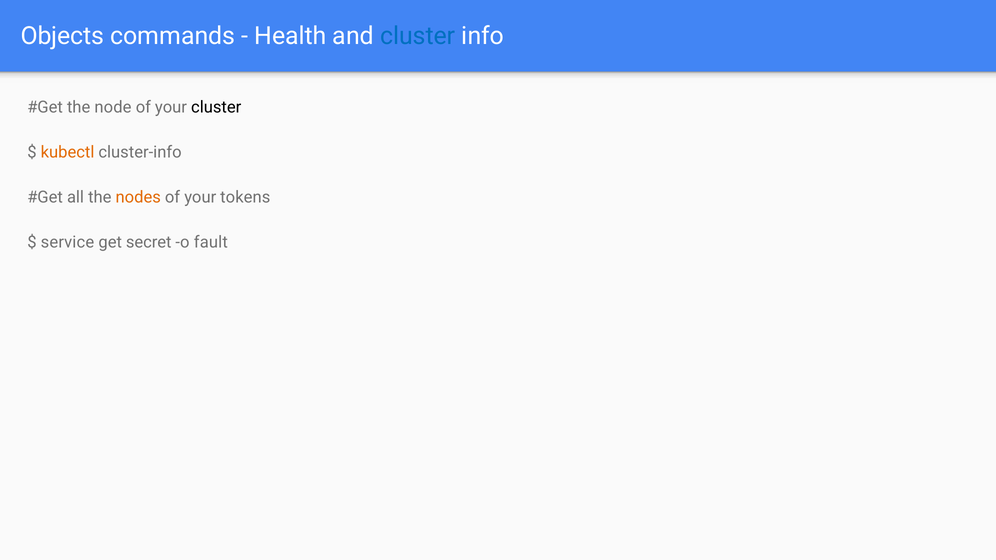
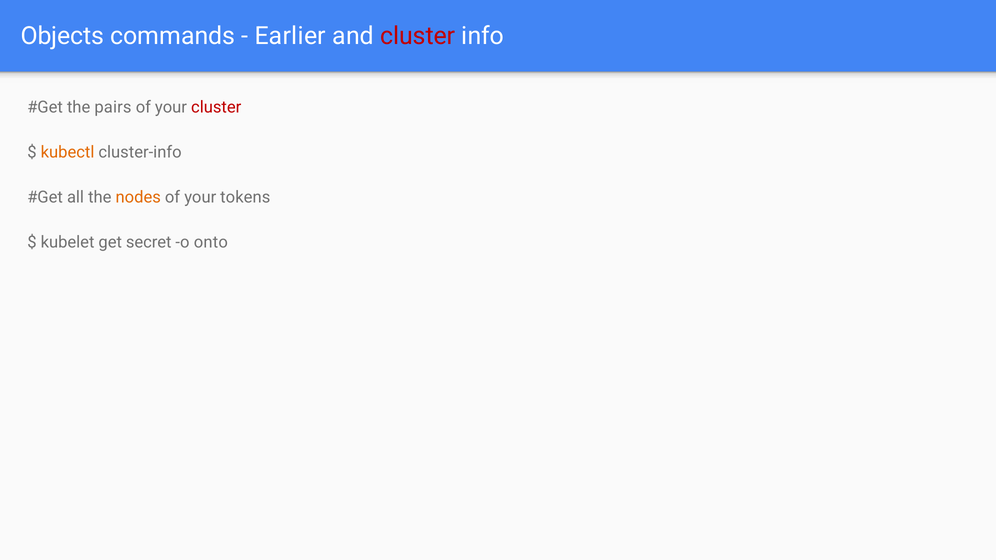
Health: Health -> Earlier
cluster at (418, 36) colour: blue -> red
node: node -> pairs
cluster at (216, 107) colour: black -> red
service: service -> kubelet
fault: fault -> onto
